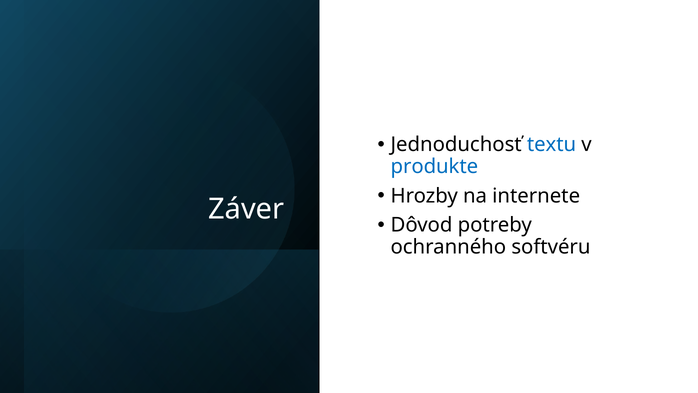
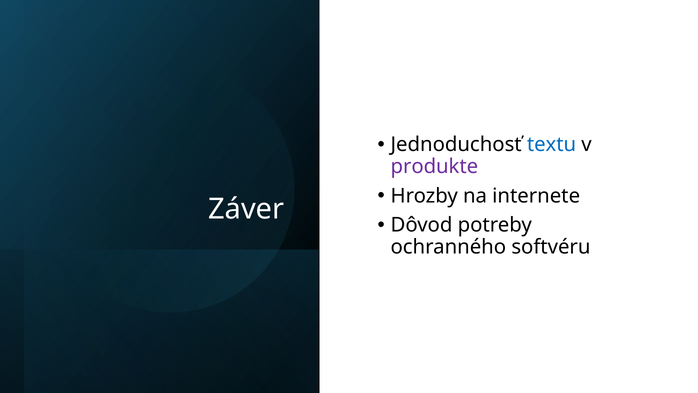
produkte colour: blue -> purple
